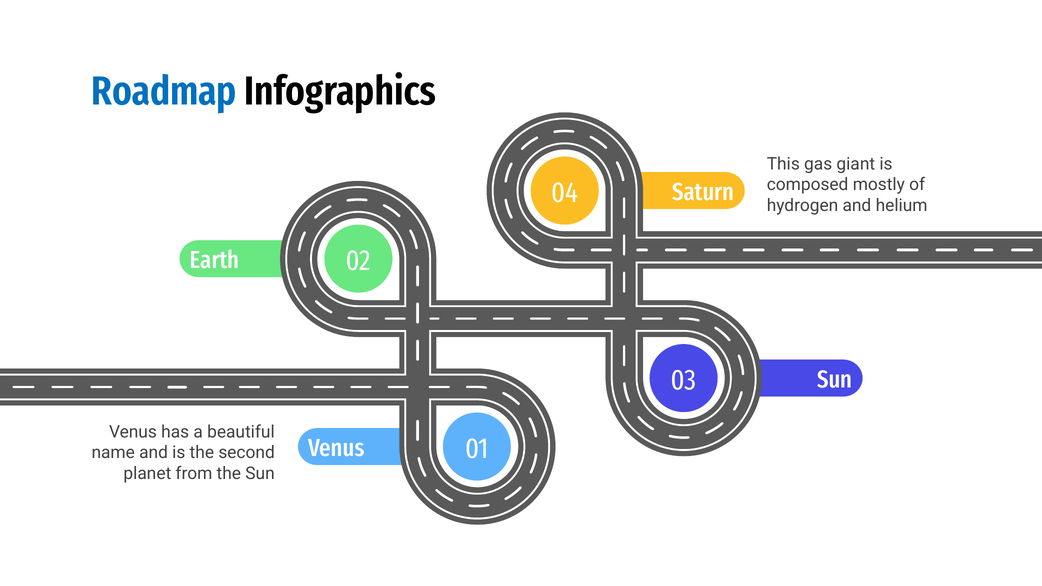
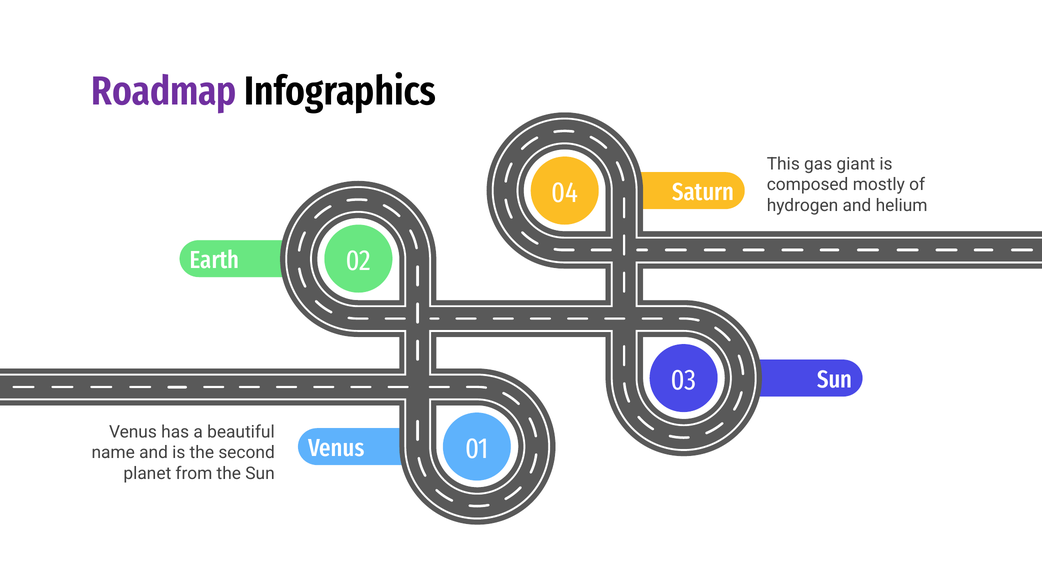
Roadmap colour: blue -> purple
